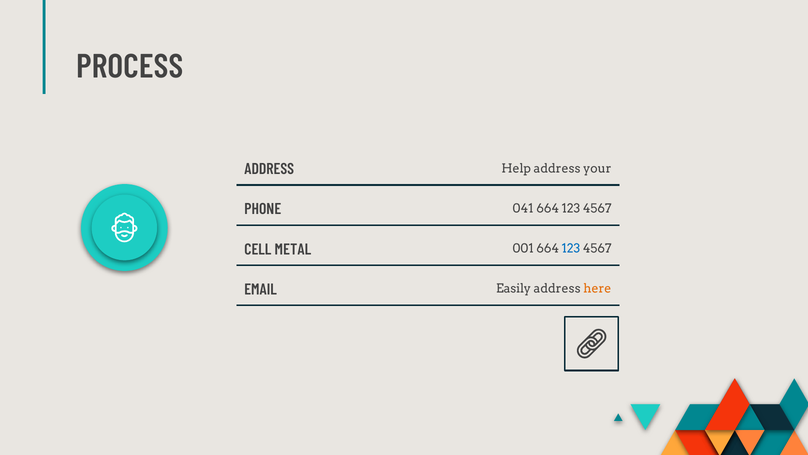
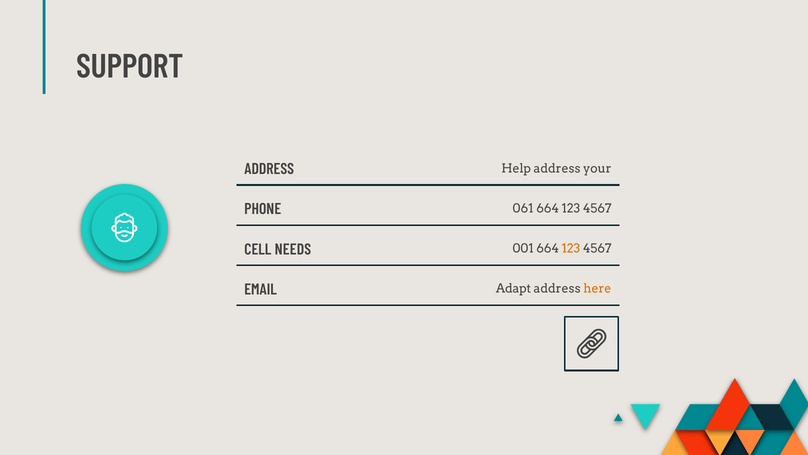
PROCESS: PROCESS -> SUPPORT
041: 041 -> 061
METAL: METAL -> NEEDS
123 at (571, 249) colour: blue -> orange
Easily: Easily -> Adapt
